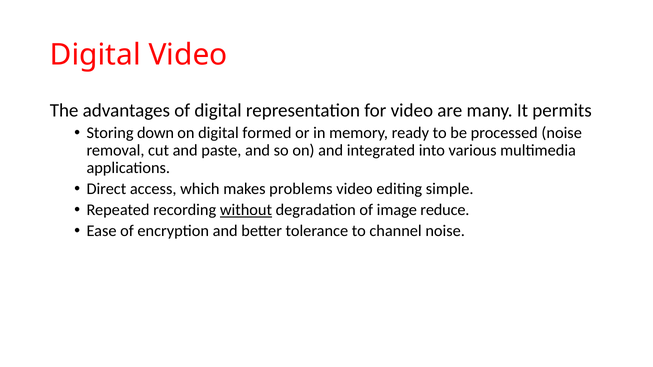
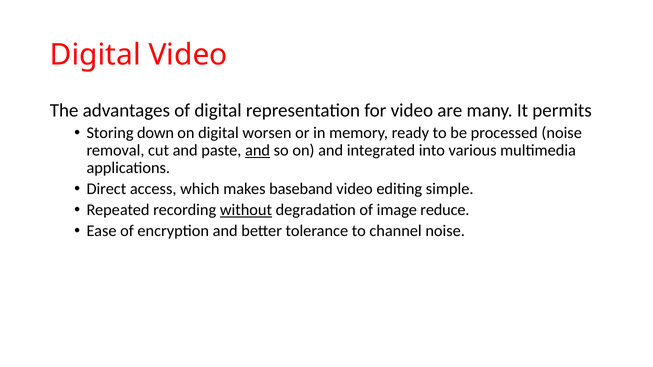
formed: formed -> worsen
and at (258, 151) underline: none -> present
problems: problems -> baseband
